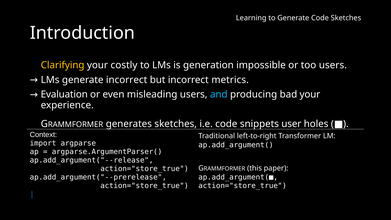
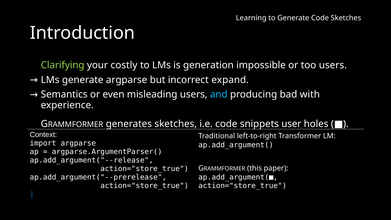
Clarifying colour: yellow -> light green
generate incorrect: incorrect -> argparse
metrics: metrics -> expand
Evaluation: Evaluation -> Semantics
bad your: your -> with
